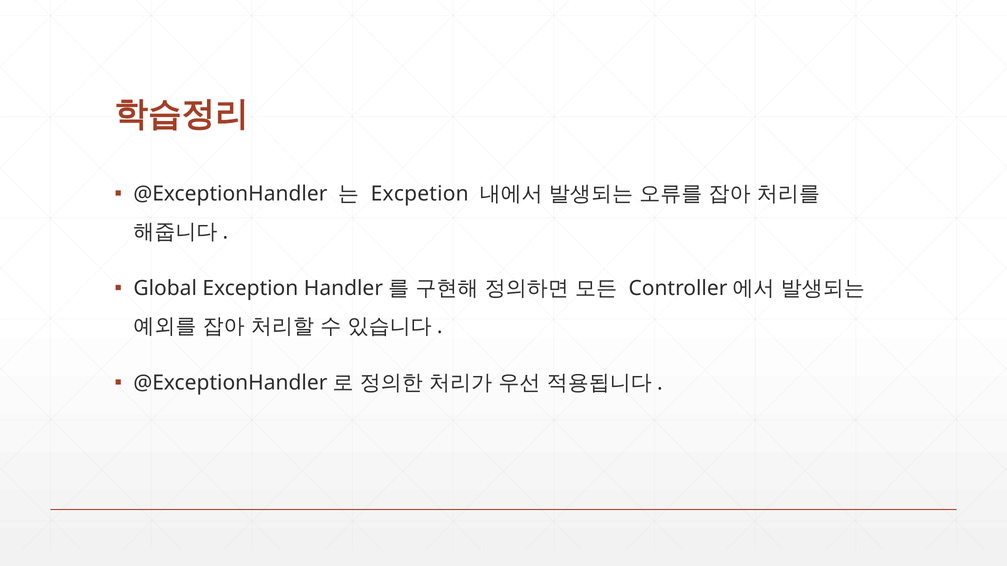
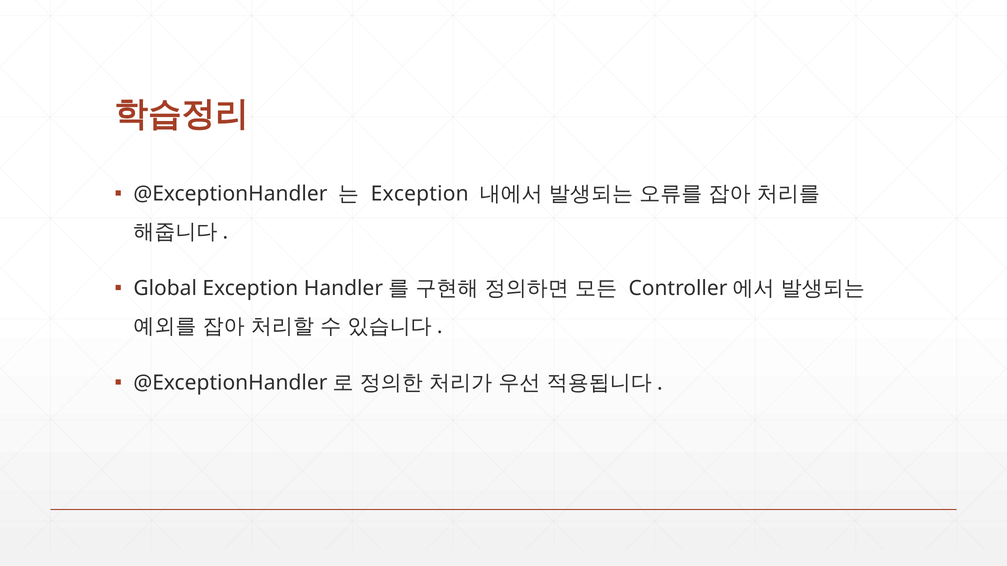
Excpetion at (420, 194): Excpetion -> Exception
